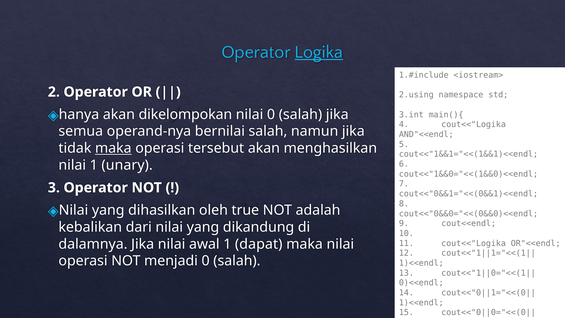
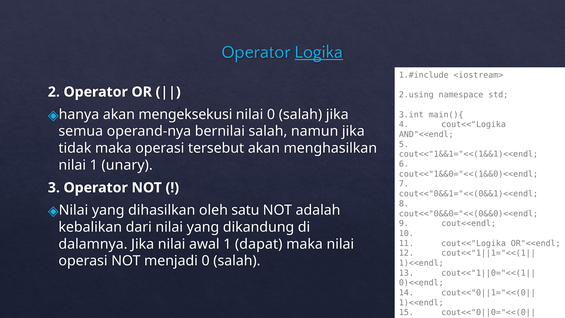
dikelompokan: dikelompokan -> mengeksekusi
maka at (113, 148) underline: present -> none
true: true -> satu
